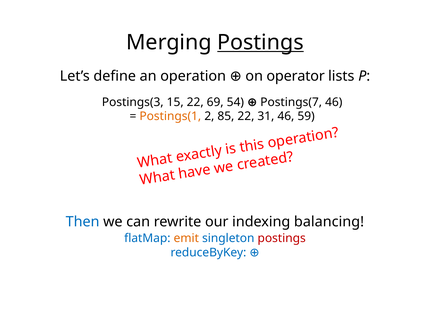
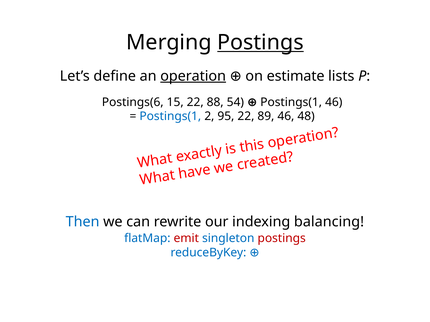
operation underline: none -> present
operator: operator -> estimate
Postings(3: Postings(3 -> Postings(6
69: 69 -> 88
Postings(7 at (291, 102): Postings(7 -> Postings(1
Postings(1 at (170, 117) colour: orange -> blue
85: 85 -> 95
31: 31 -> 89
59: 59 -> 48
emit colour: orange -> red
